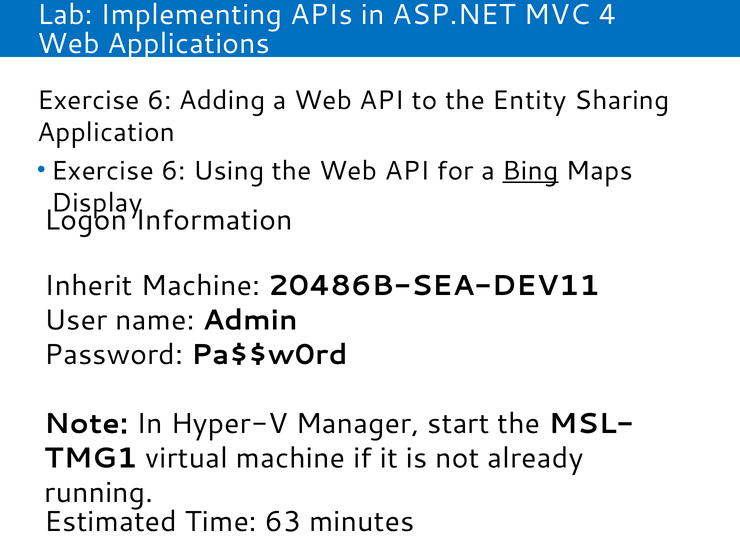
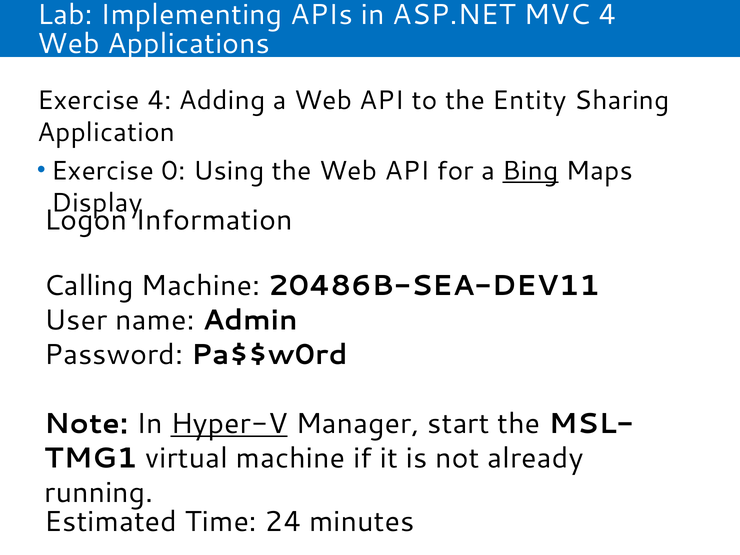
6 at (159, 101): 6 -> 4
6 at (173, 171): 6 -> 0
Inherit: Inherit -> Calling
Hyper-V underline: none -> present
63: 63 -> 24
